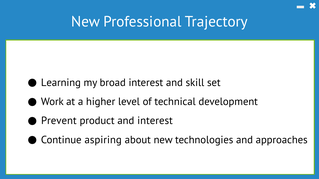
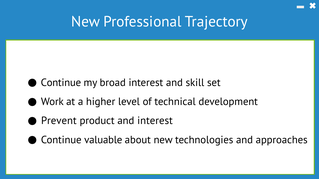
Learning at (61, 83): Learning -> Continue
aspiring: aspiring -> valuable
